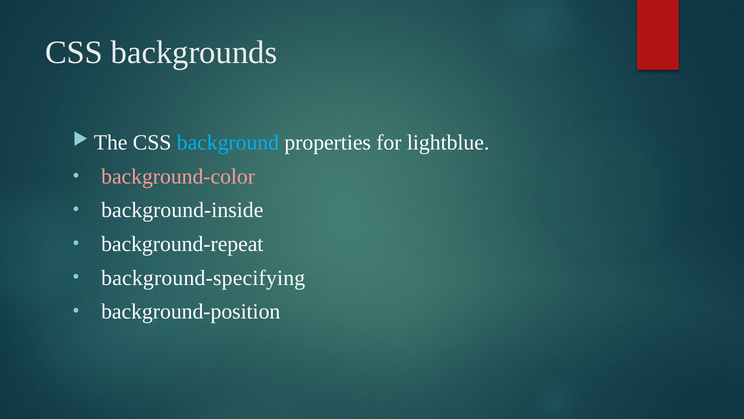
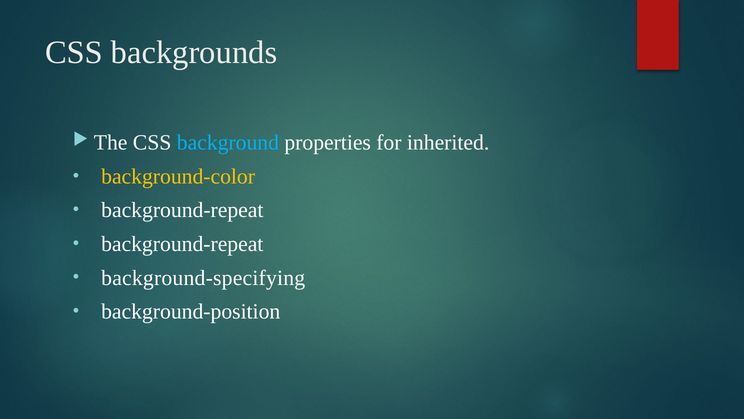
lightblue: lightblue -> inherited
background-color colour: pink -> yellow
background-inside at (182, 210): background-inside -> background-repeat
